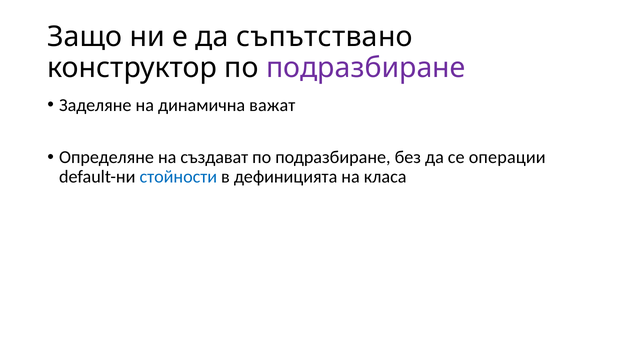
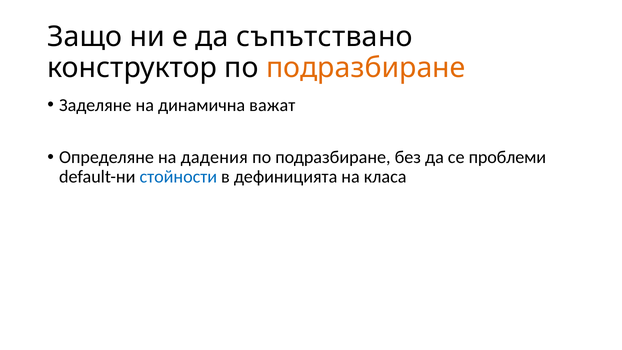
подразбиране at (366, 68) colour: purple -> orange
създават: създават -> дадения
операции: операции -> проблеми
